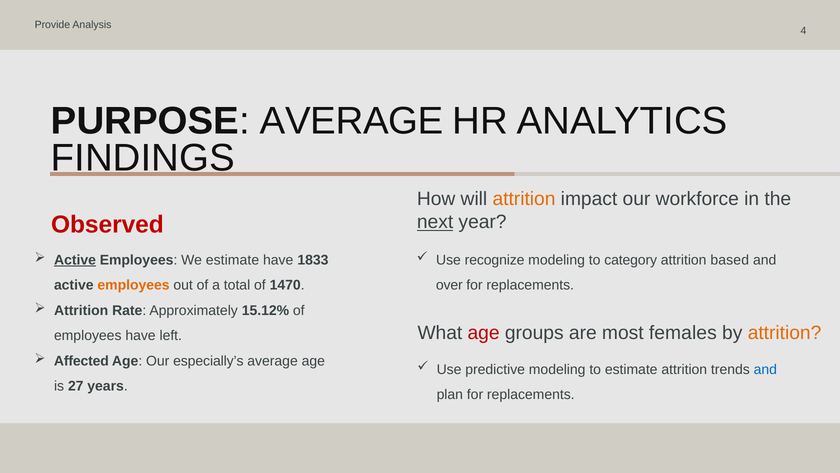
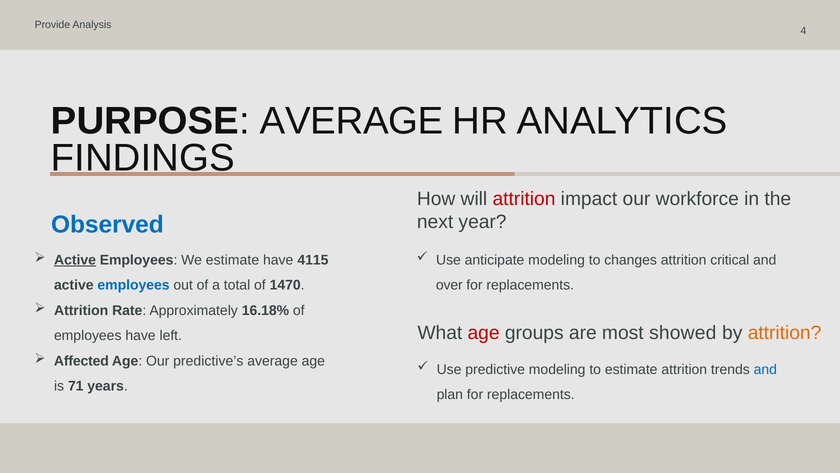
attrition at (524, 199) colour: orange -> red
next underline: present -> none
Observed colour: red -> blue
1833: 1833 -> 4115
recognize: recognize -> anticipate
category: category -> changes
based: based -> critical
employees at (134, 285) colour: orange -> blue
15.12%: 15.12% -> 16.18%
females: females -> showed
especially’s: especially’s -> predictive’s
27: 27 -> 71
